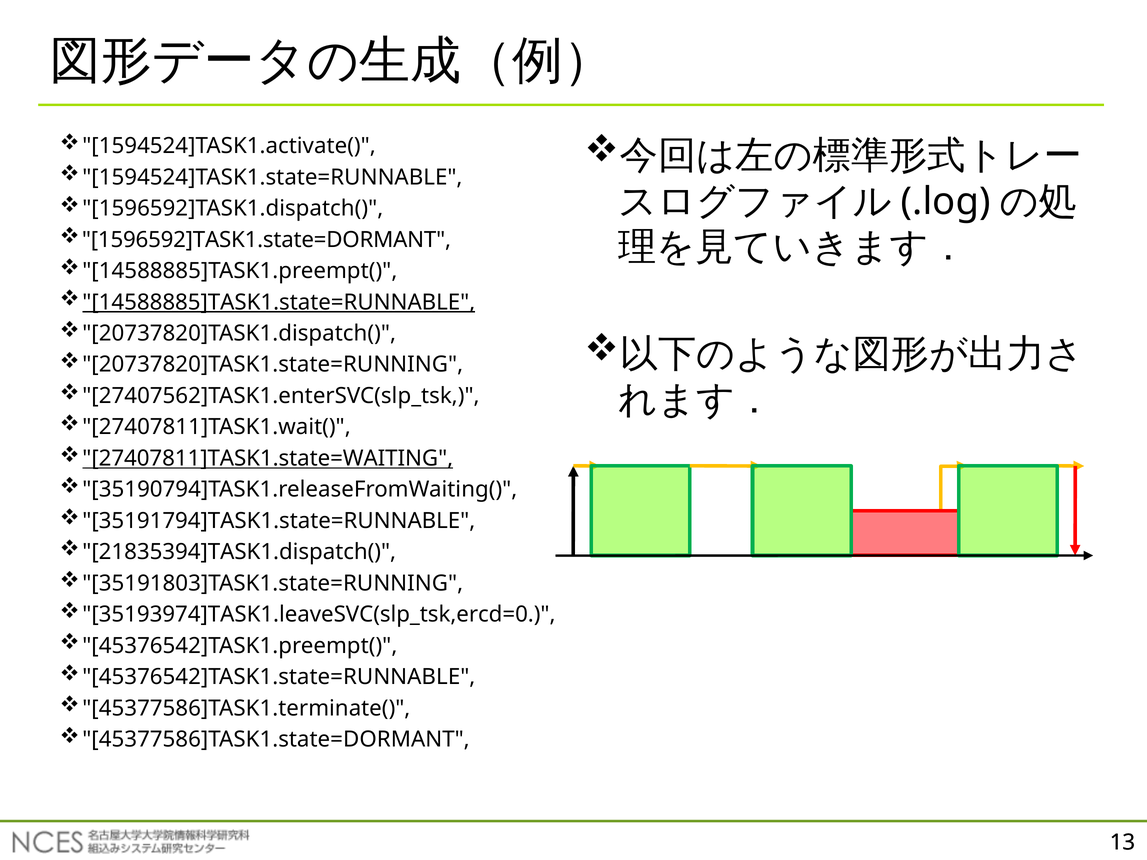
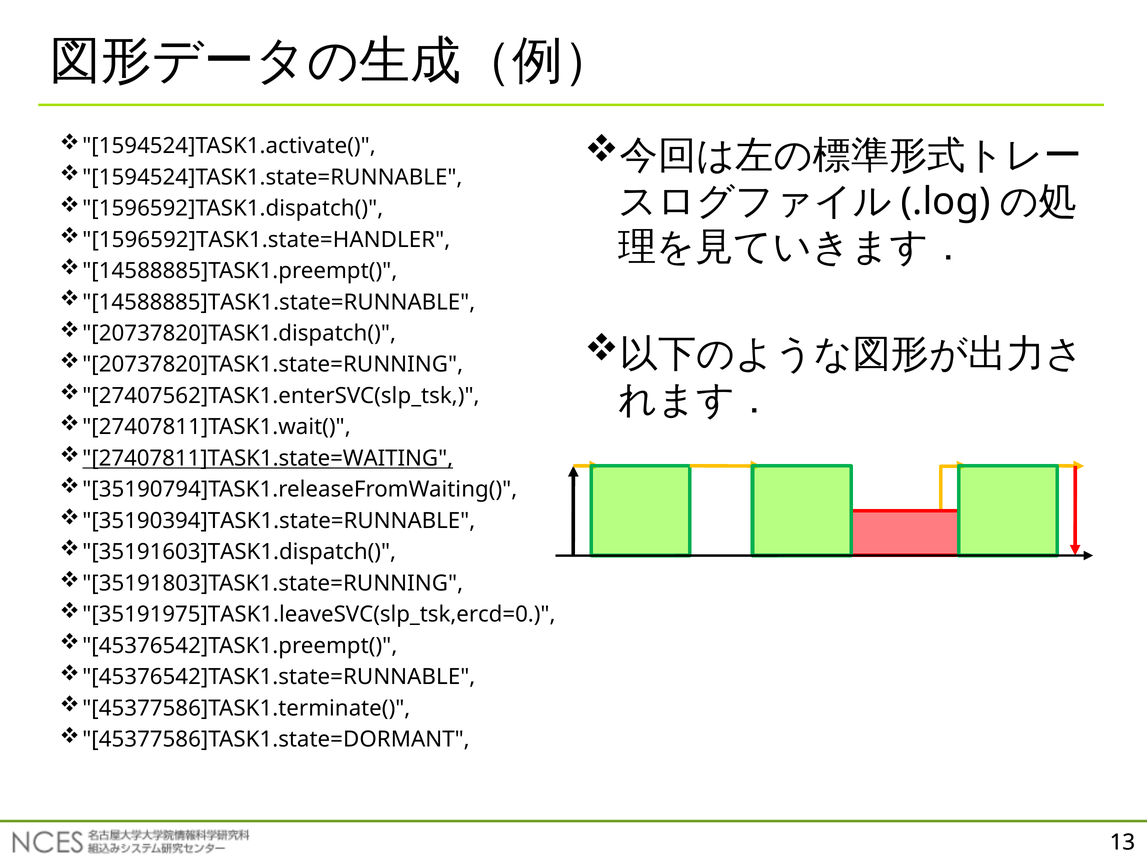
1596592]TASK1.state=DORMANT: 1596592]TASK1.state=DORMANT -> 1596592]TASK1.state=HANDLER
14588885]TASK1.state=RUNNABLE underline: present -> none
35191794]TASK1.state=RUNNABLE: 35191794]TASK1.state=RUNNABLE -> 35190394]TASK1.state=RUNNABLE
21835394]TASK1.dispatch(: 21835394]TASK1.dispatch( -> 35191603]TASK1.dispatch(
35193974]TASK1.leaveSVC(slp_tsk,ercd=0: 35193974]TASK1.leaveSVC(slp_tsk,ercd=0 -> 35191975]TASK1.leaveSVC(slp_tsk,ercd=0
